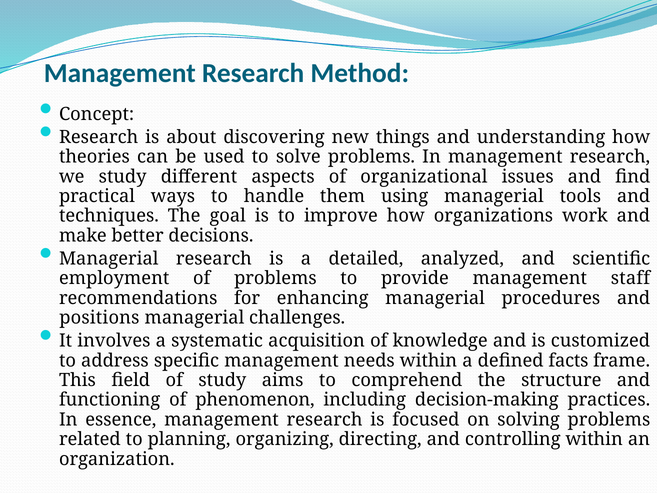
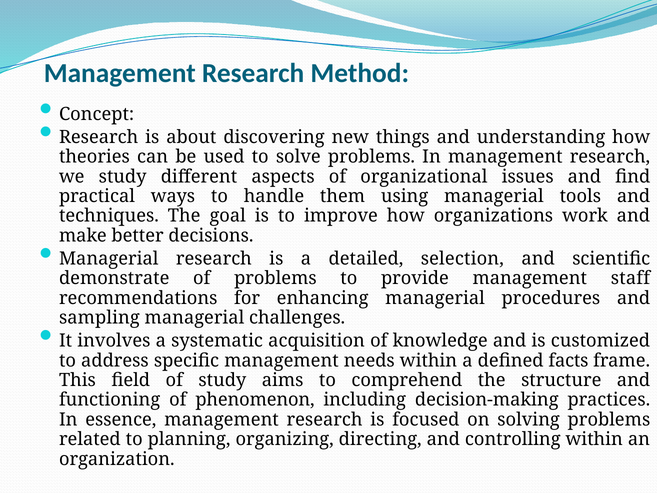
analyzed: analyzed -> selection
employment: employment -> demonstrate
positions: positions -> sampling
